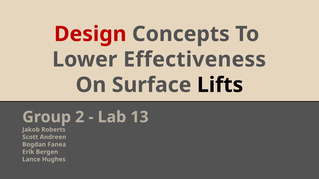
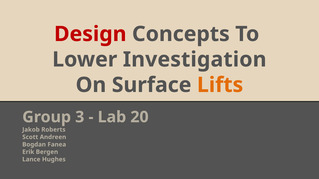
Effectiveness: Effectiveness -> Investigation
Lifts colour: black -> orange
2: 2 -> 3
13: 13 -> 20
